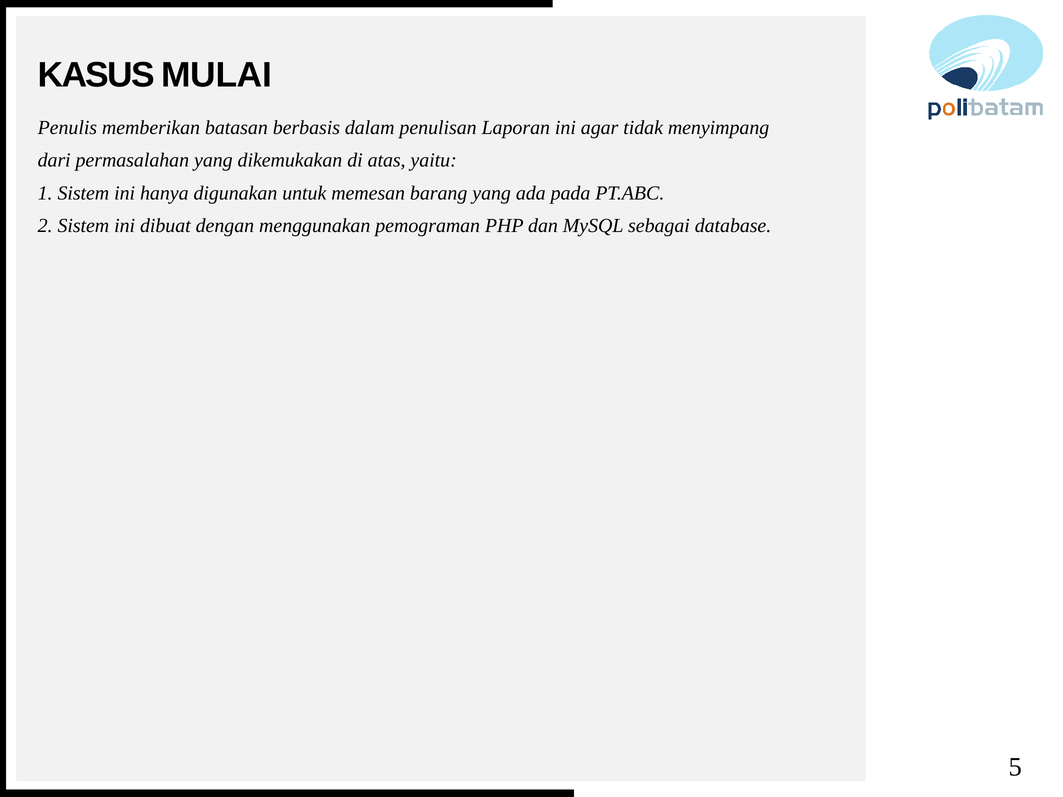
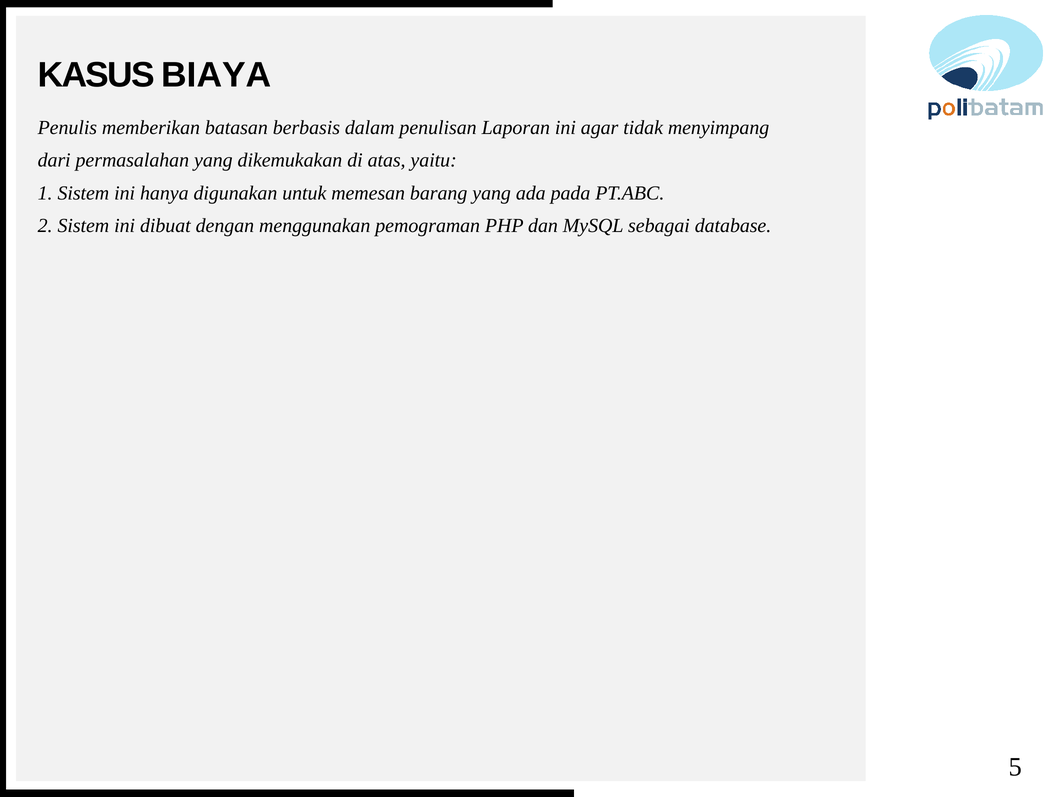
MULAI: MULAI -> BIAYA
